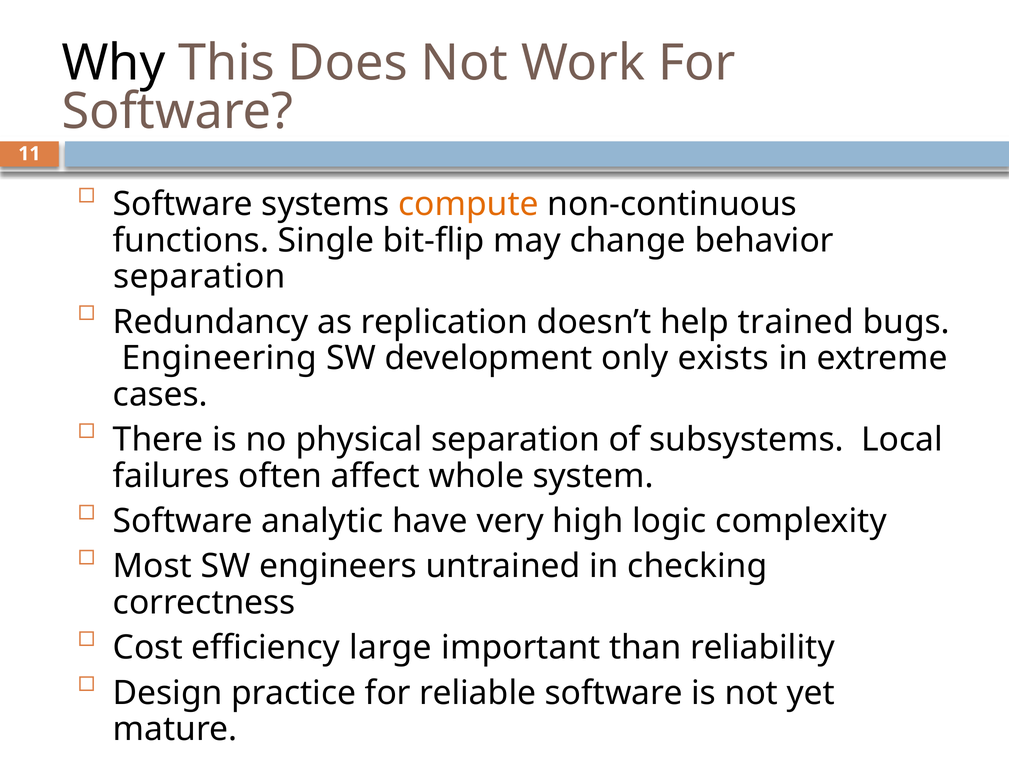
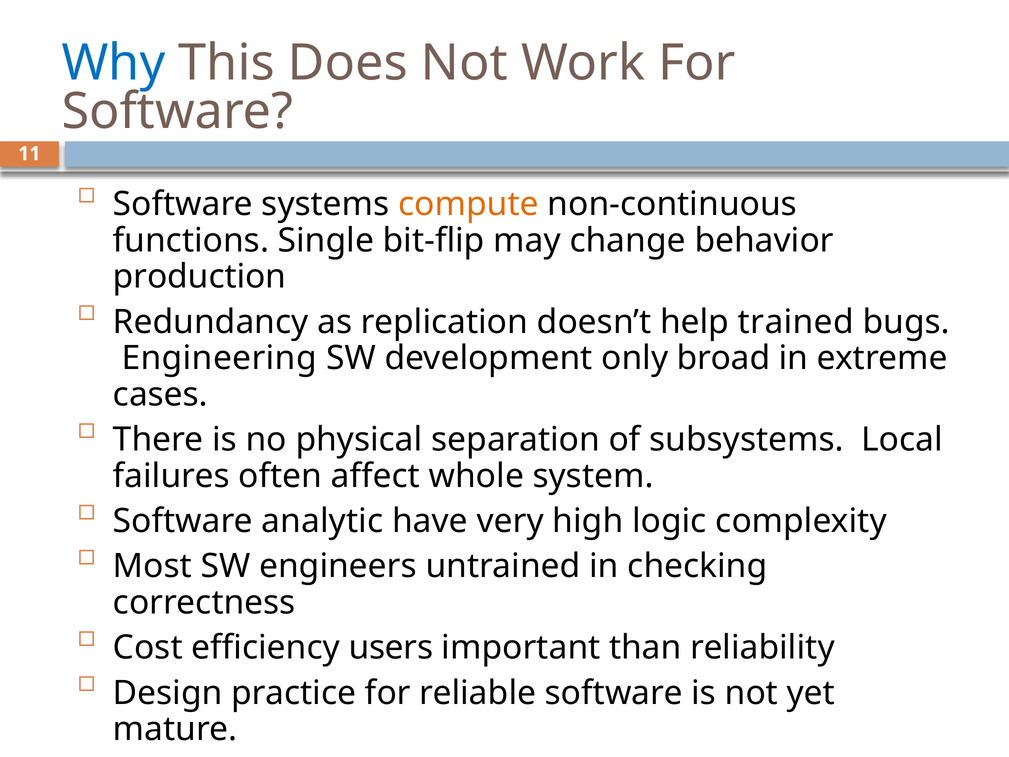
Why colour: black -> blue
separation at (199, 277): separation -> production
exists: exists -> broad
large: large -> users
